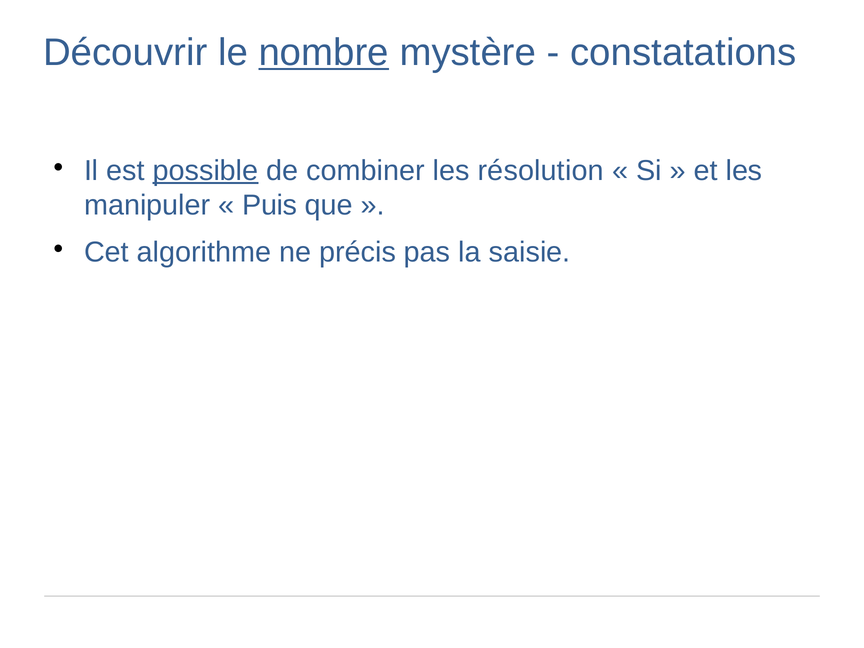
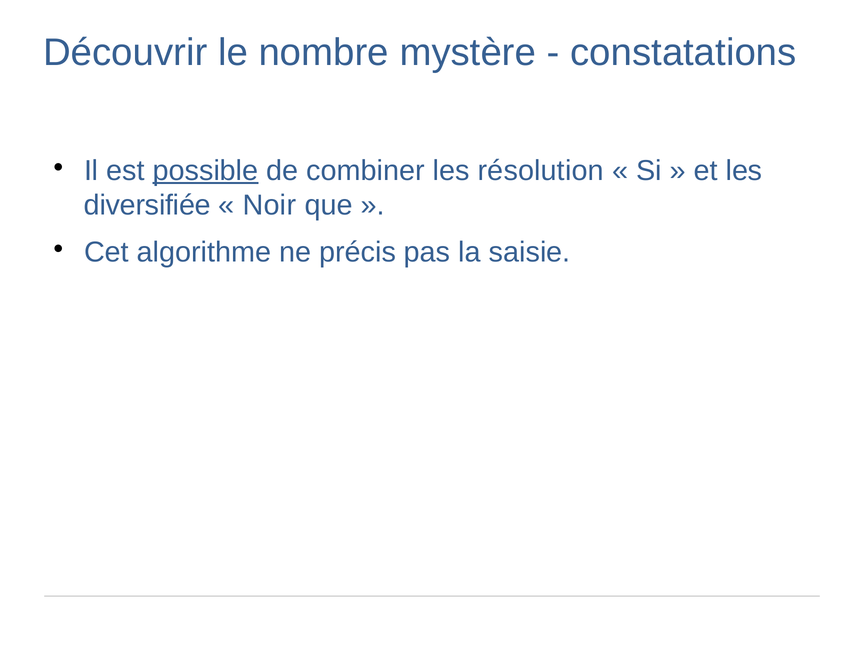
nombre underline: present -> none
manipuler: manipuler -> diversifiée
Puis: Puis -> Noir
